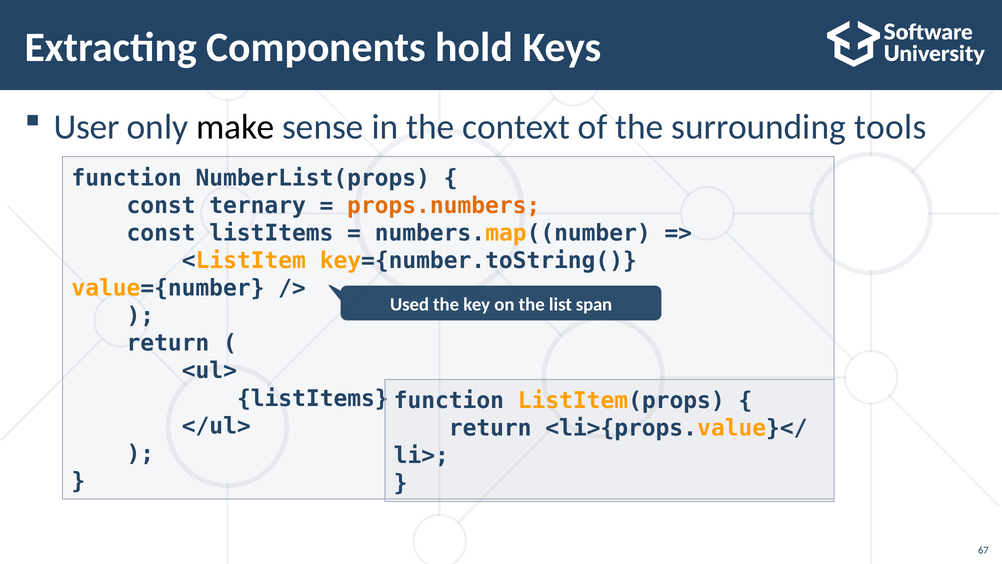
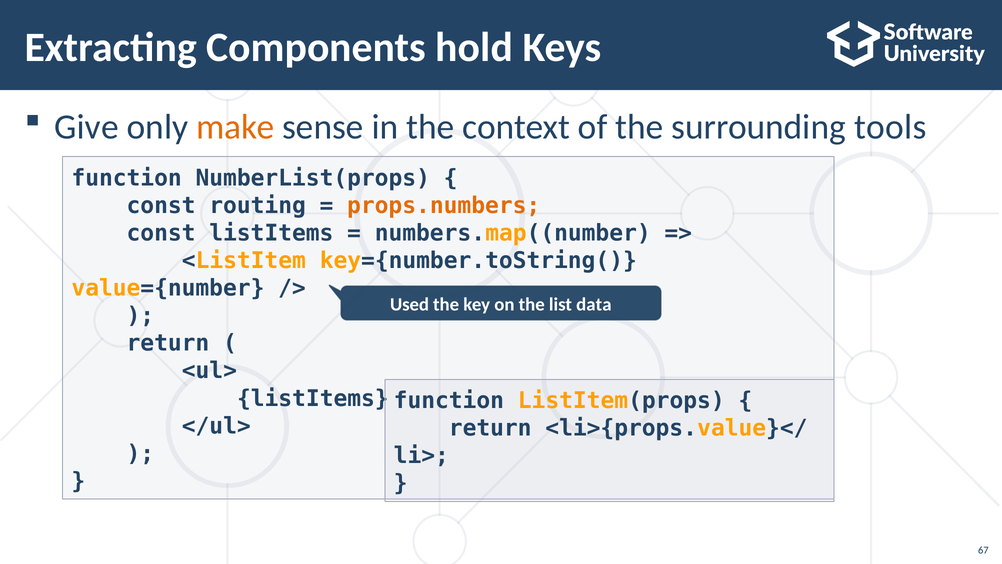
User: User -> Give
make colour: black -> orange
ternary: ternary -> routing
span: span -> data
